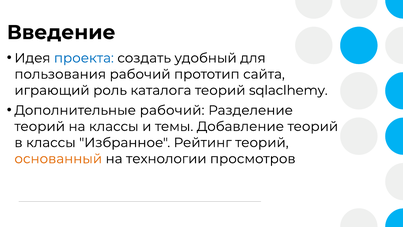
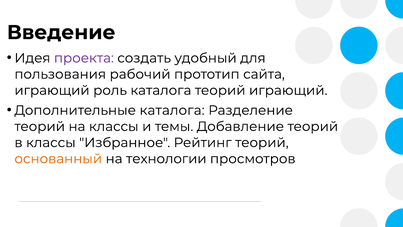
проекта colour: blue -> purple
теорий sqlaclhemy: sqlaclhemy -> играющий
Дополнительные рабочий: рабочий -> каталога
